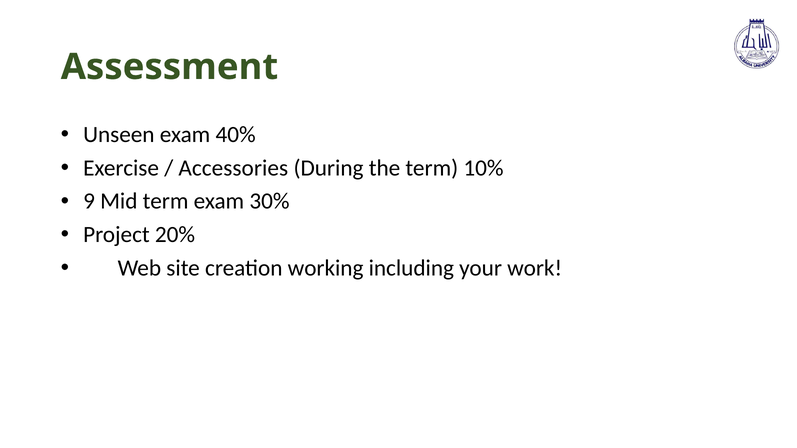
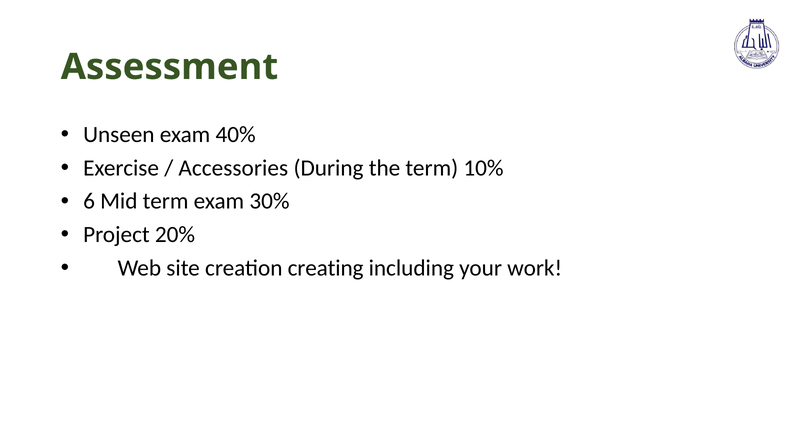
9: 9 -> 6
working: working -> creating
